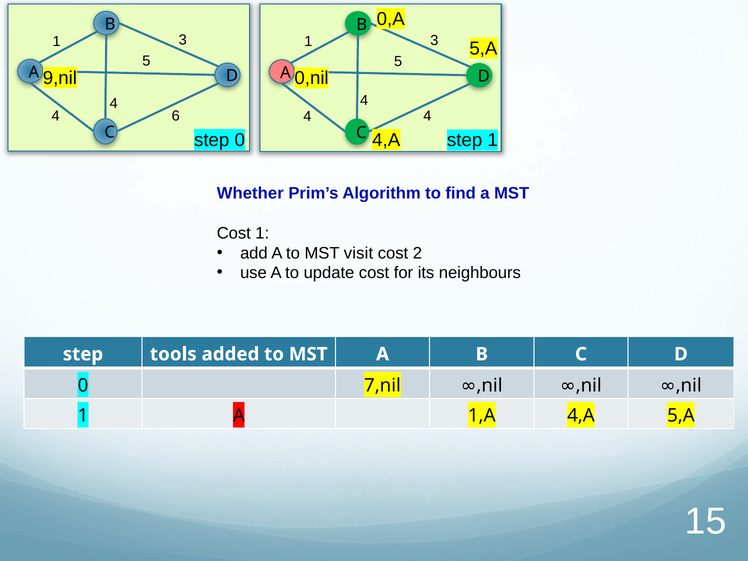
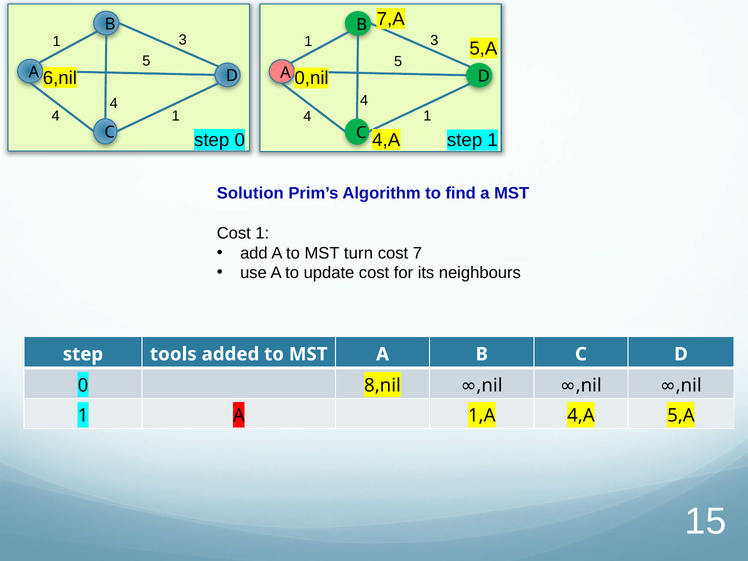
0,A: 0,A -> 7,A
9,nil: 9,nil -> 6,nil
6 at (176, 116): 6 -> 1
4 at (427, 116): 4 -> 1
Whether: Whether -> Solution
visit: visit -> turn
2: 2 -> 7
7,nil: 7,nil -> 8,nil
